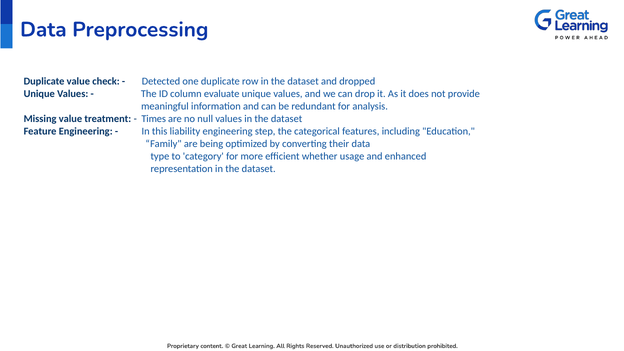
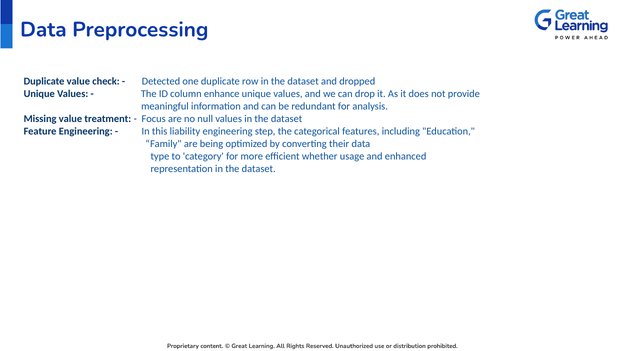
evaluate: evaluate -> enhance
Times: Times -> Focus
